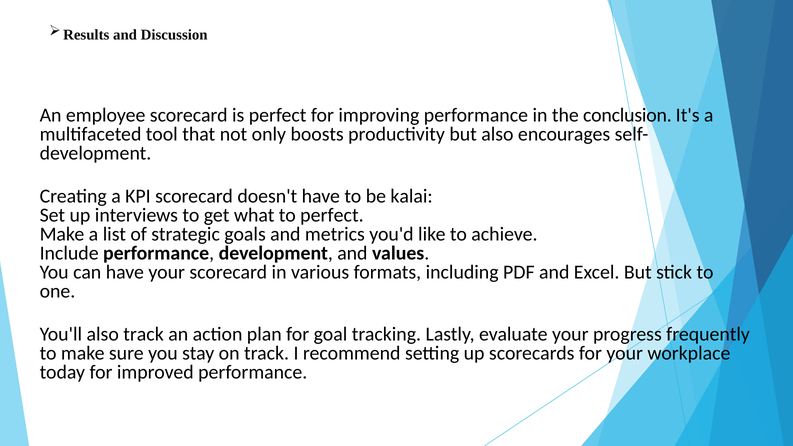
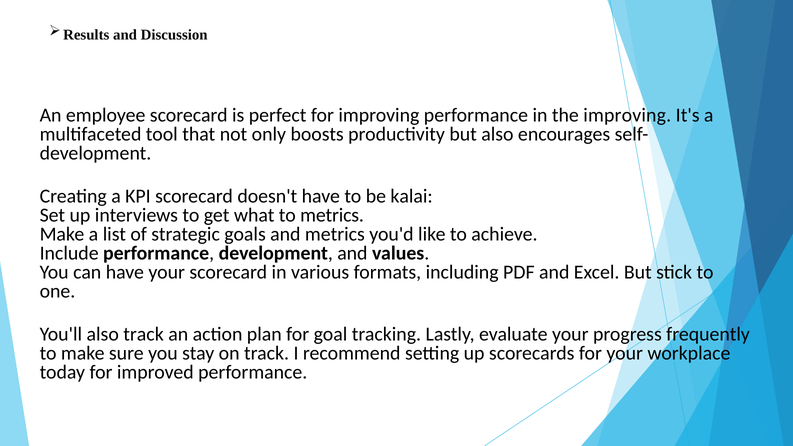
the conclusion: conclusion -> improving
to perfect: perfect -> metrics
